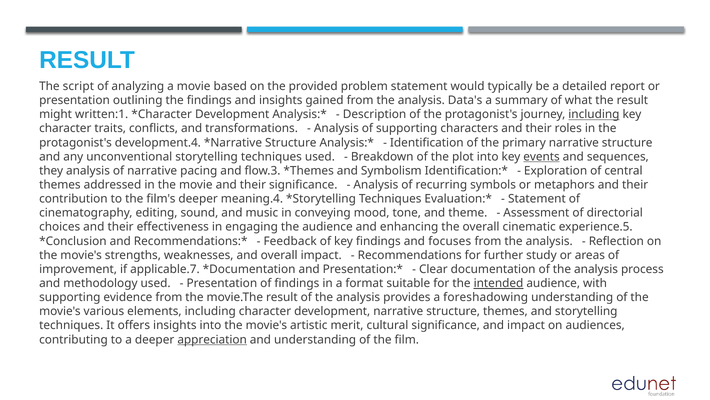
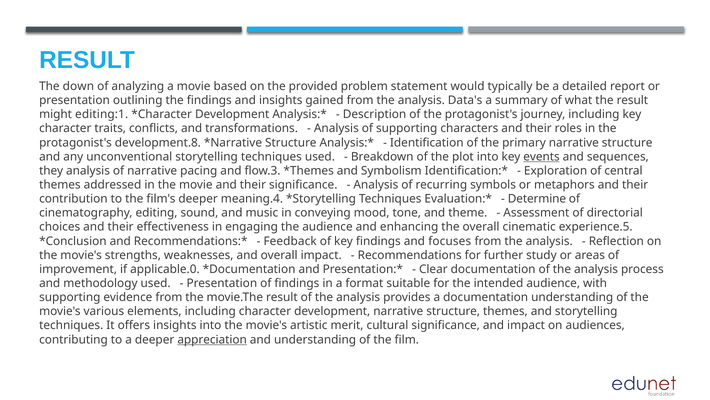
script: script -> down
written:1: written:1 -> editing:1
including at (594, 114) underline: present -> none
development.4: development.4 -> development.8
Statement at (537, 199): Statement -> Determine
applicable.7: applicable.7 -> applicable.0
intended underline: present -> none
a foreshadowing: foreshadowing -> documentation
